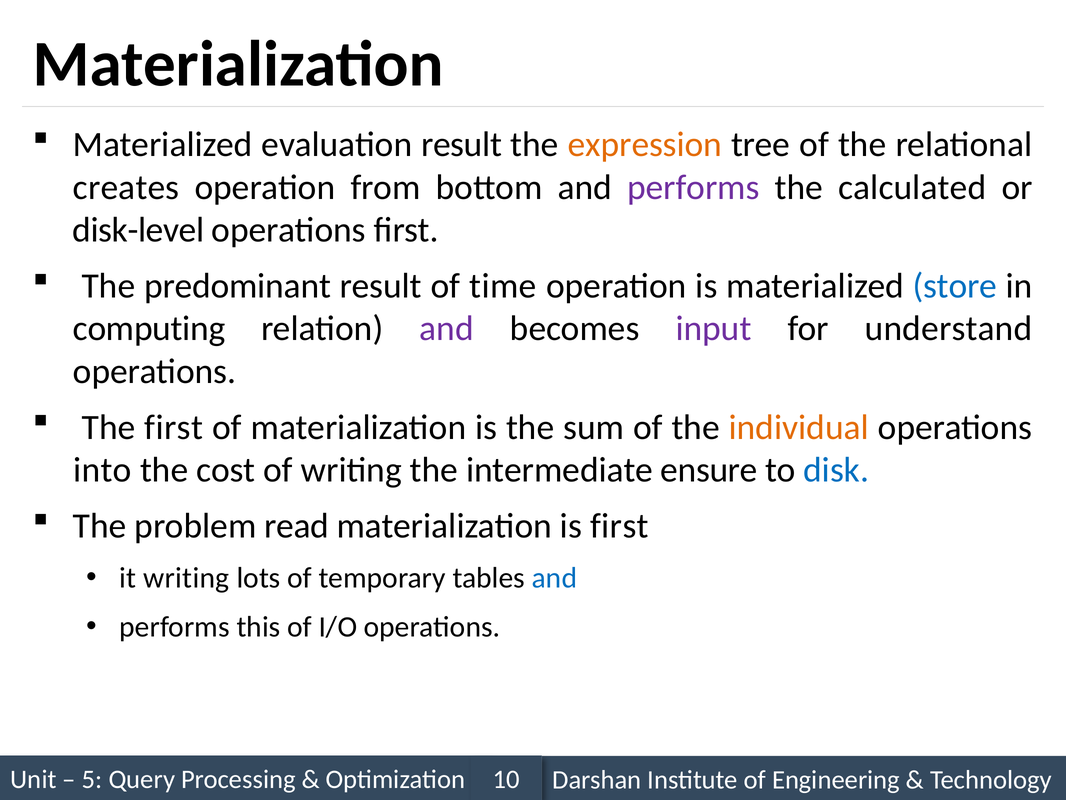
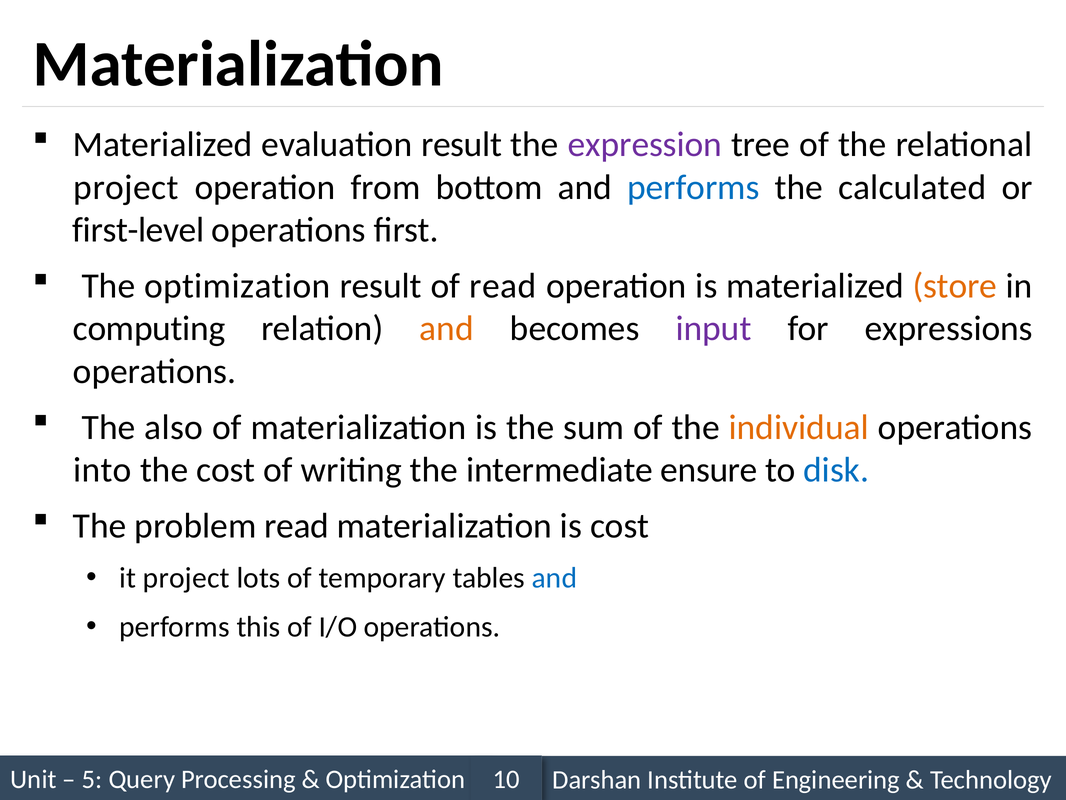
expression colour: orange -> purple
creates at (126, 187): creates -> project
performs at (693, 187) colour: purple -> blue
disk-level: disk-level -> first-level
The predominant: predominant -> optimization
of time: time -> read
store colour: blue -> orange
and at (447, 329) colour: purple -> orange
understand: understand -> expressions
The first: first -> also
is first: first -> cost
it writing: writing -> project
